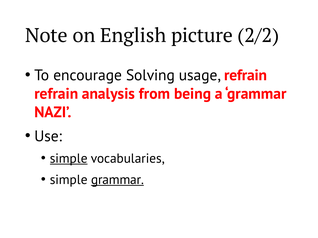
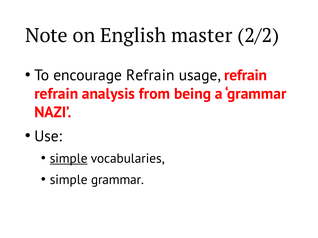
picture: picture -> master
encourage Solving: Solving -> Refrain
grammar at (117, 180) underline: present -> none
